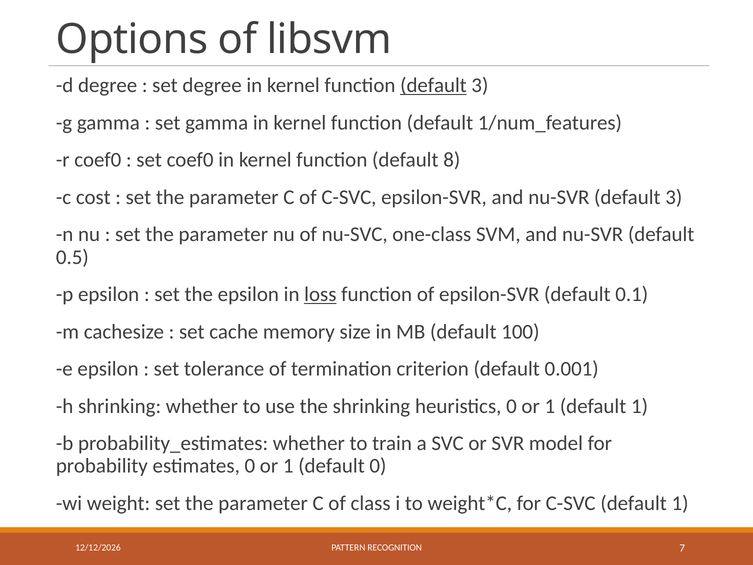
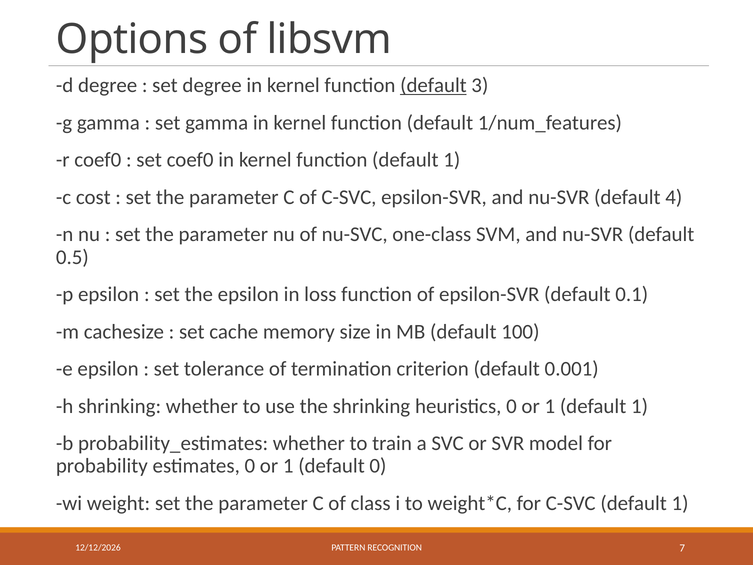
function default 8: 8 -> 1
nu-SVR default 3: 3 -> 4
loss underline: present -> none
